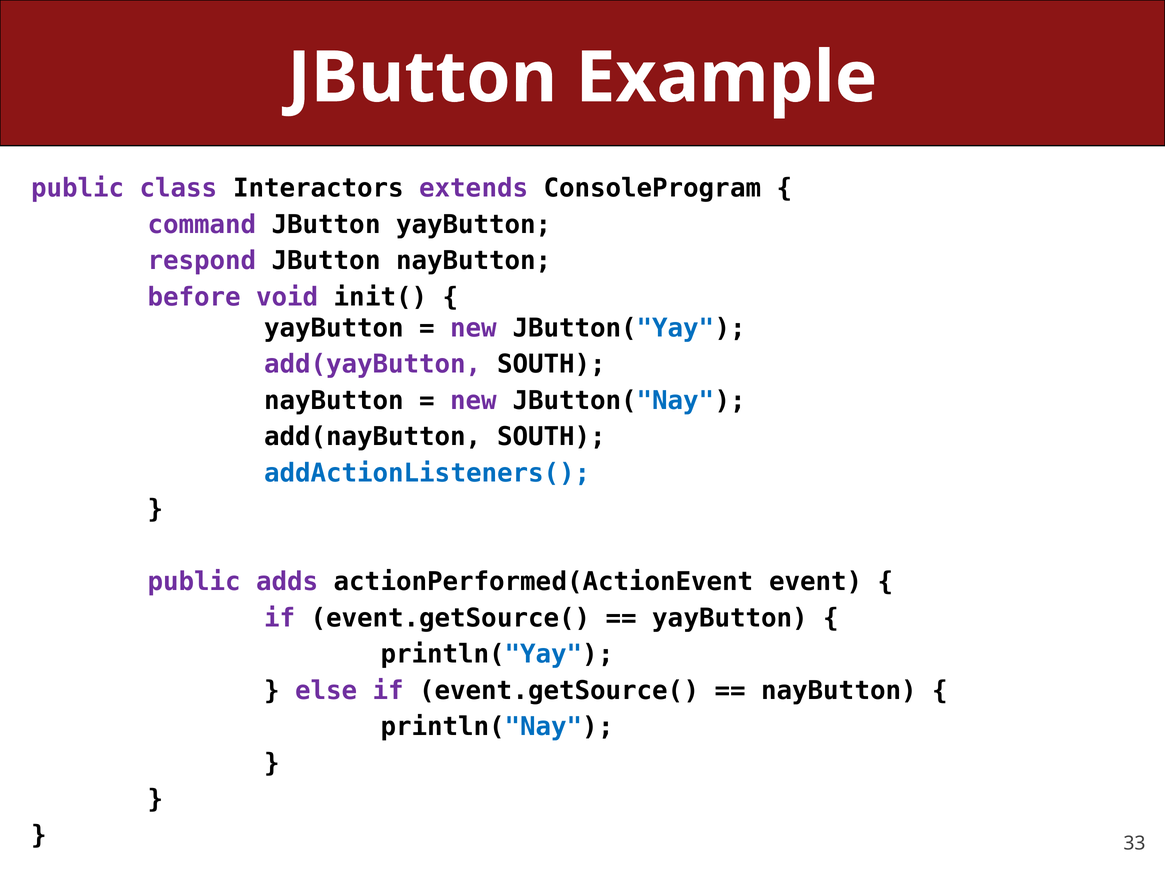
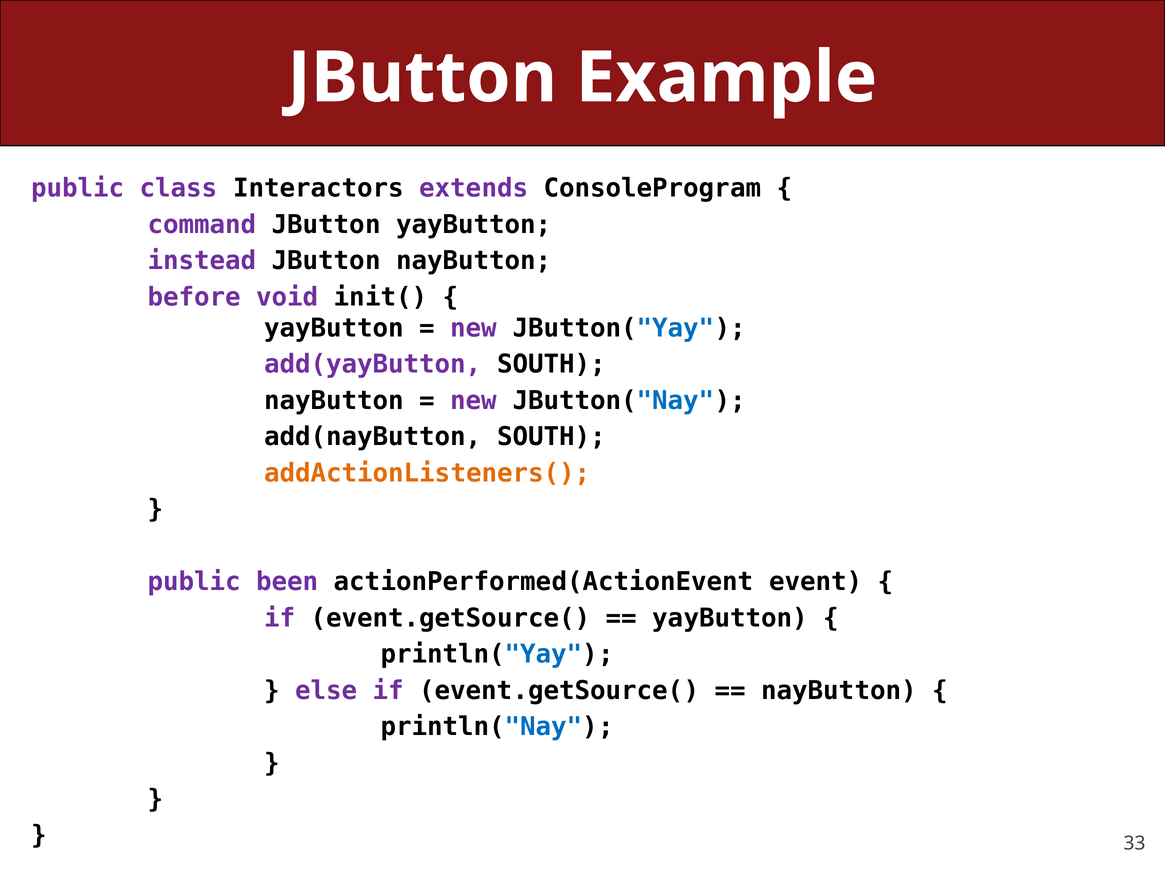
respond: respond -> instead
addActionListeners( colour: blue -> orange
adds: adds -> been
